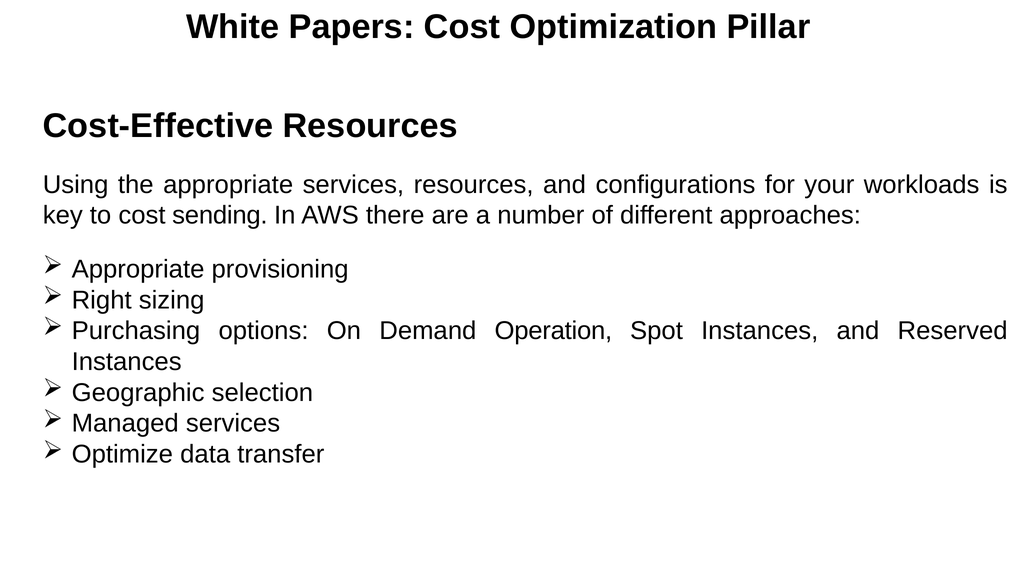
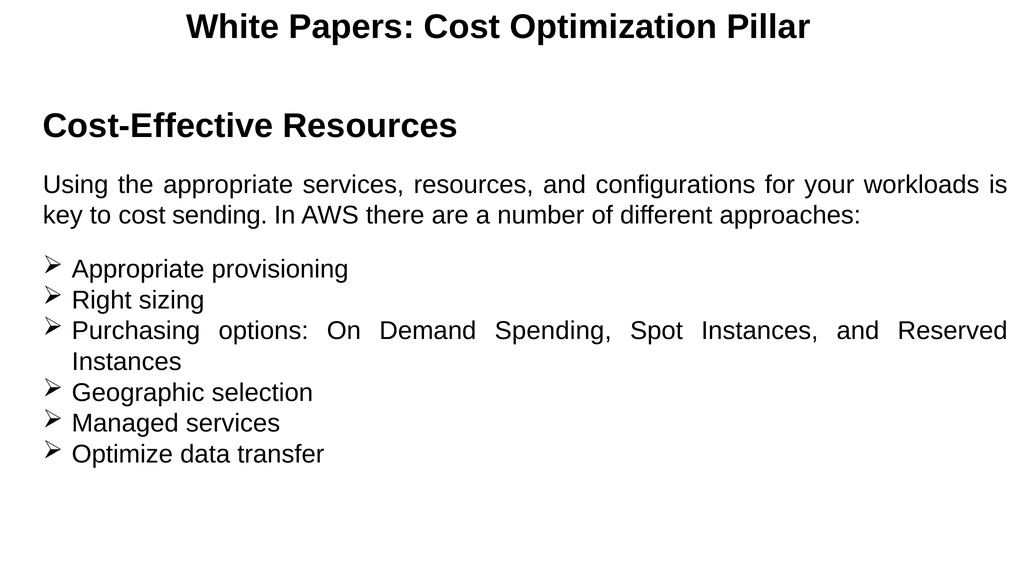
Operation: Operation -> Spending
